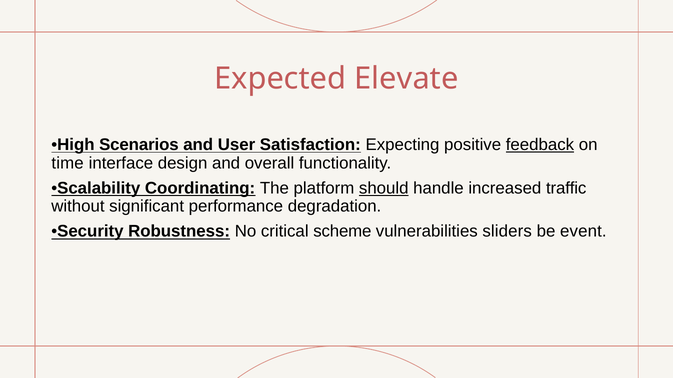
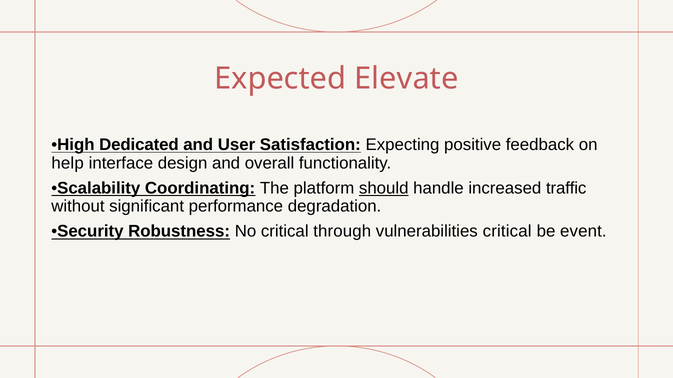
Scenarios: Scenarios -> Dedicated
feedback underline: present -> none
time: time -> help
scheme: scheme -> through
vulnerabilities sliders: sliders -> critical
